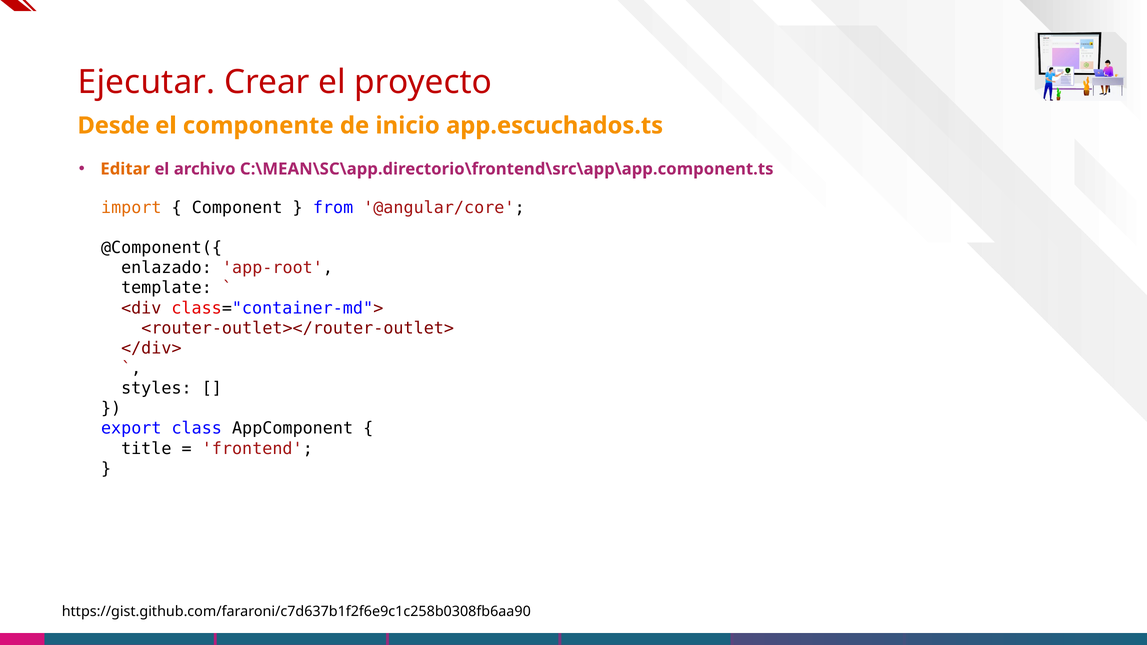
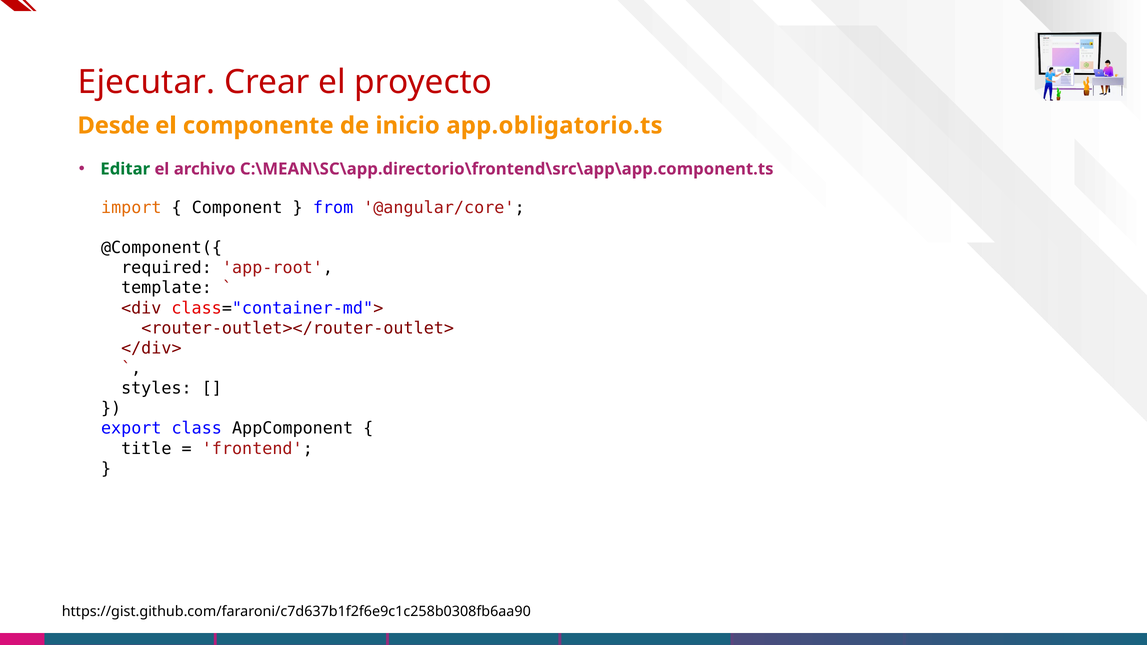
app.escuchados.ts: app.escuchados.ts -> app.obligatorio.ts
Editar colour: orange -> green
enlazado: enlazado -> required
